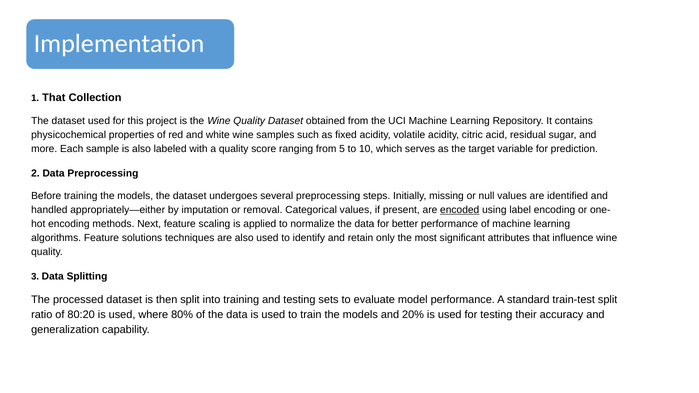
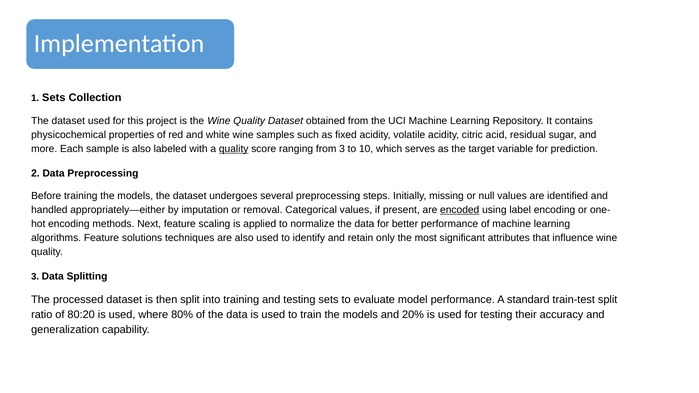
1 That: That -> Sets
quality at (234, 149) underline: none -> present
from 5: 5 -> 3
